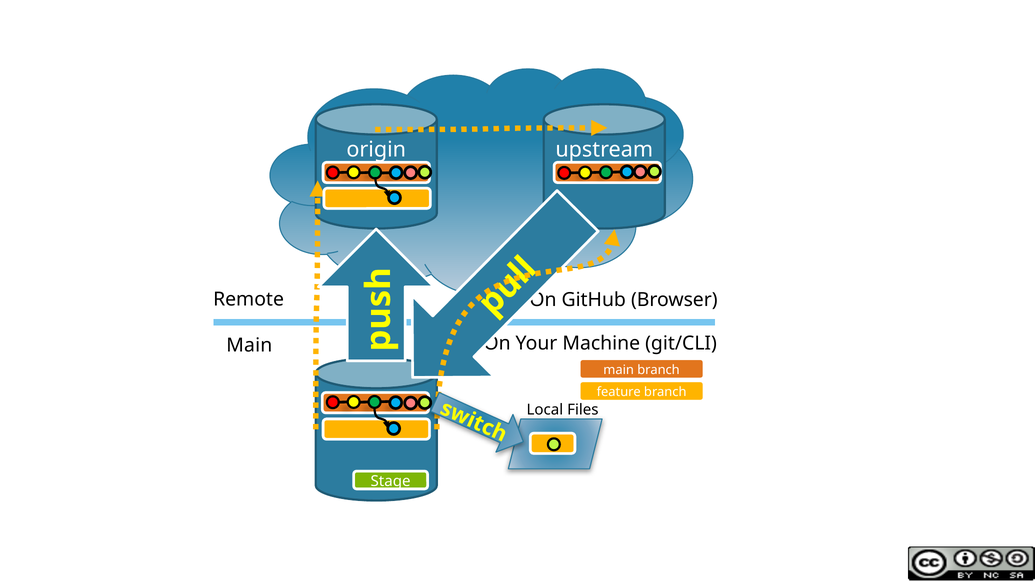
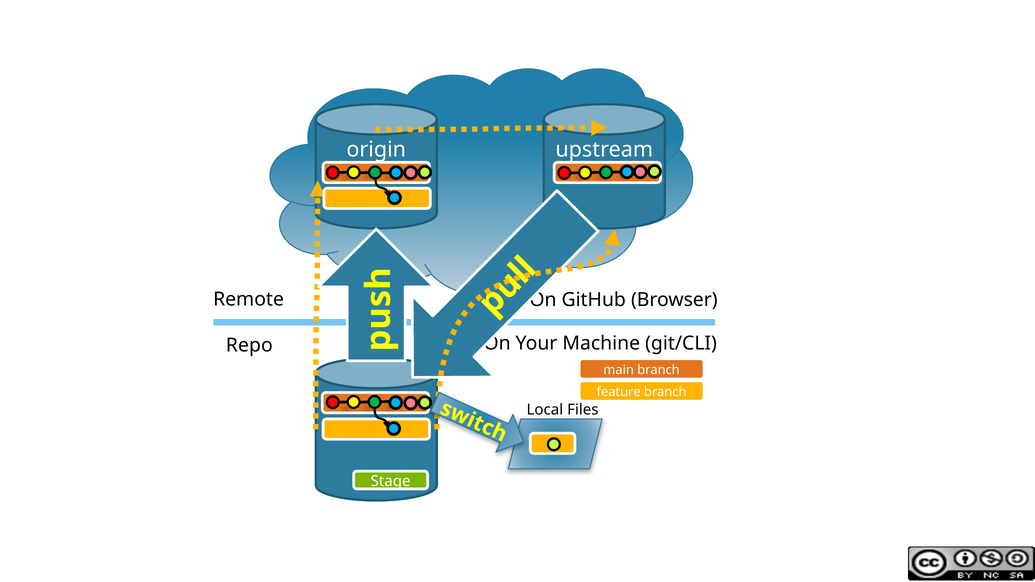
Main at (249, 346): Main -> Repo
